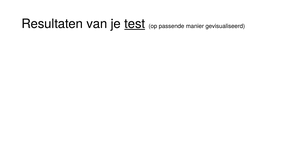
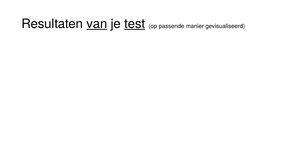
van underline: none -> present
